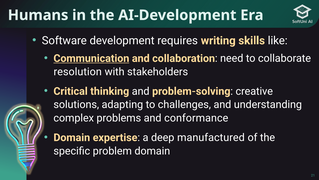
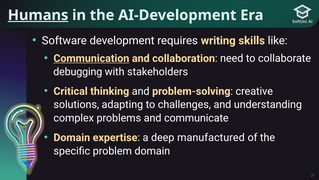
Humans underline: none -> present
resolution: resolution -> debugging
conformance: conformance -> communicate
